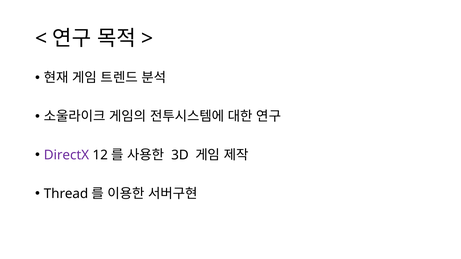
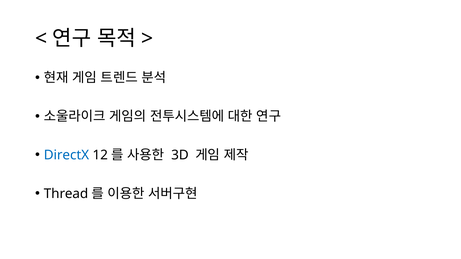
DirectX colour: purple -> blue
